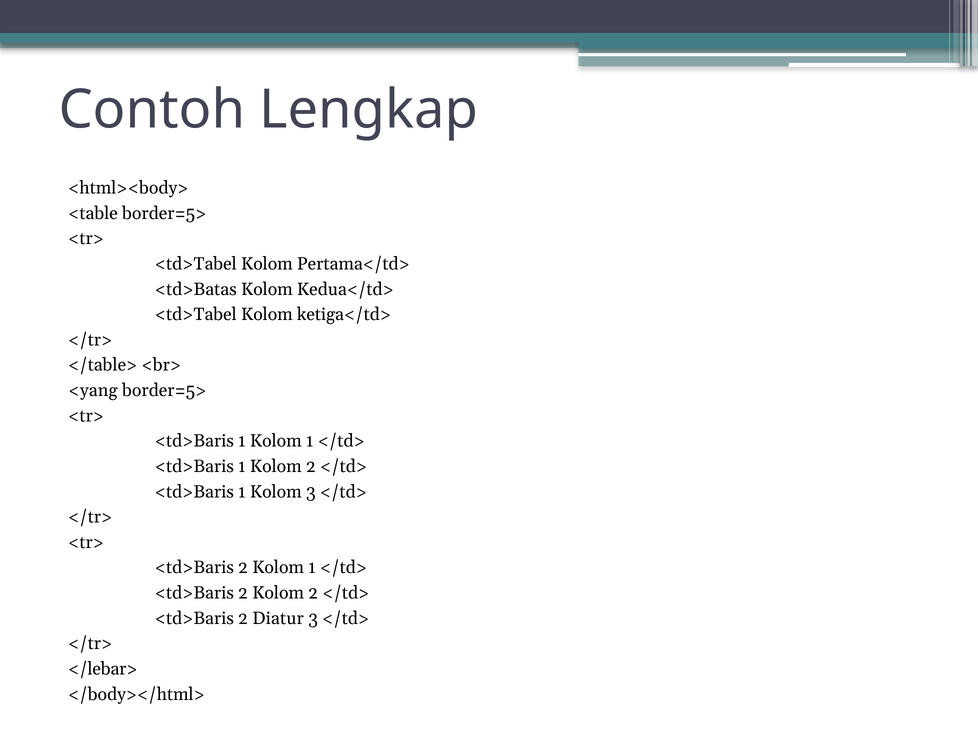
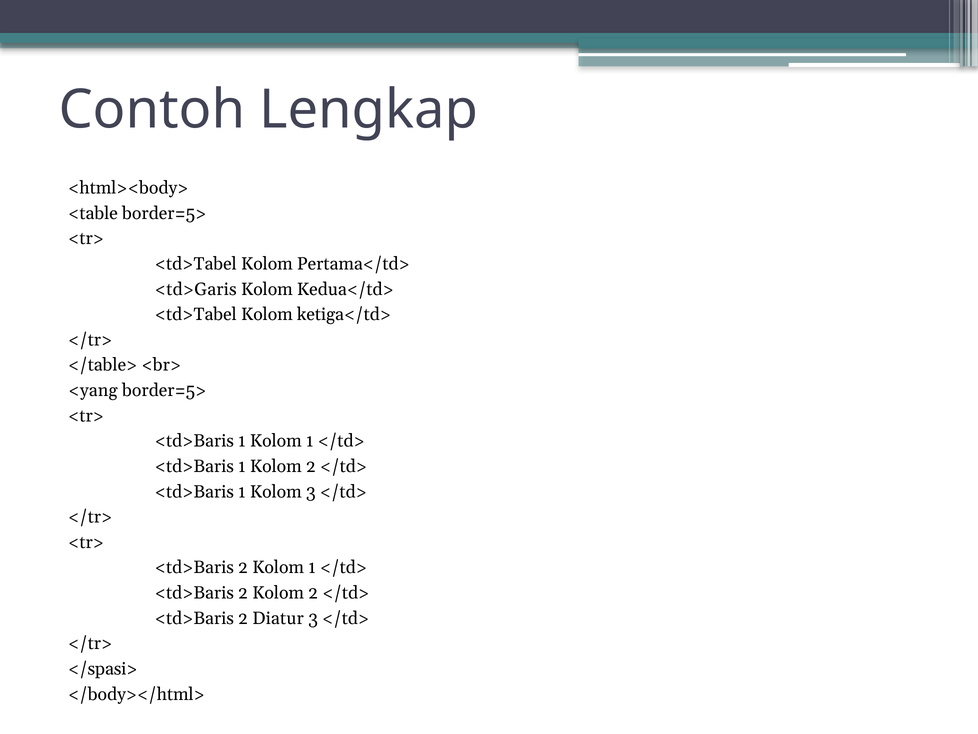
<td>Batas: <td>Batas -> <td>Garis
</lebar>: </lebar> -> </spasi>
